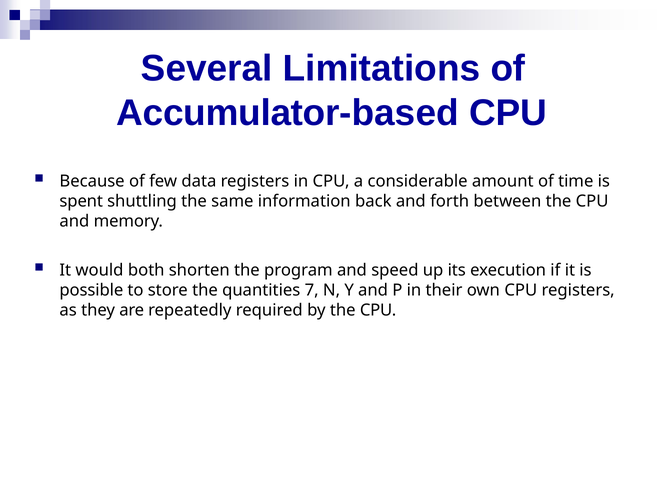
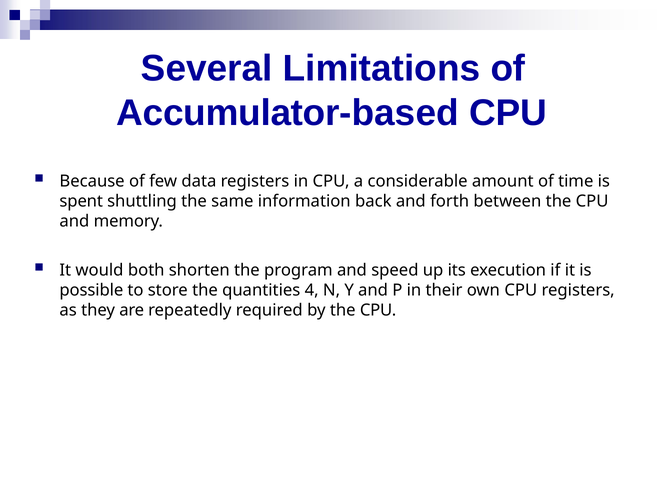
7: 7 -> 4
